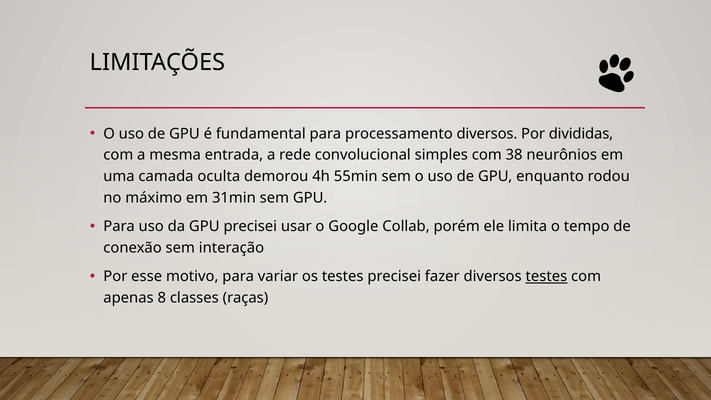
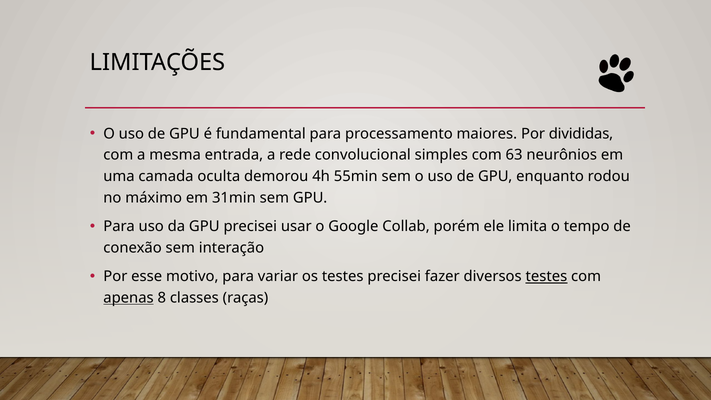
processamento diversos: diversos -> maiores
38: 38 -> 63
apenas underline: none -> present
